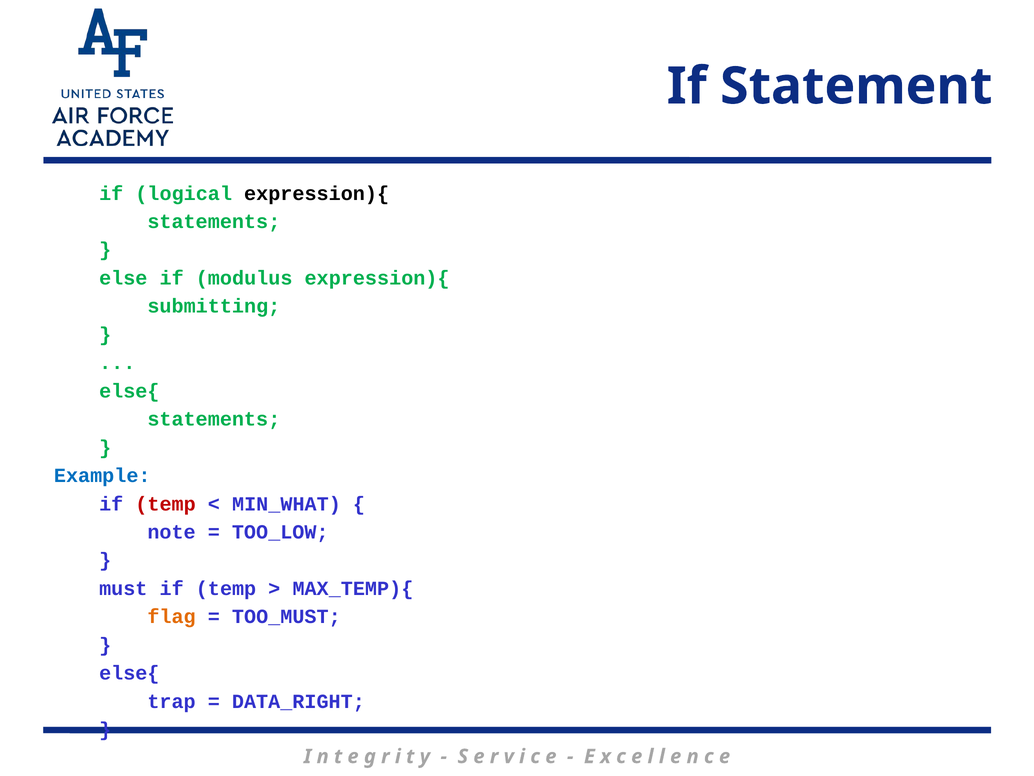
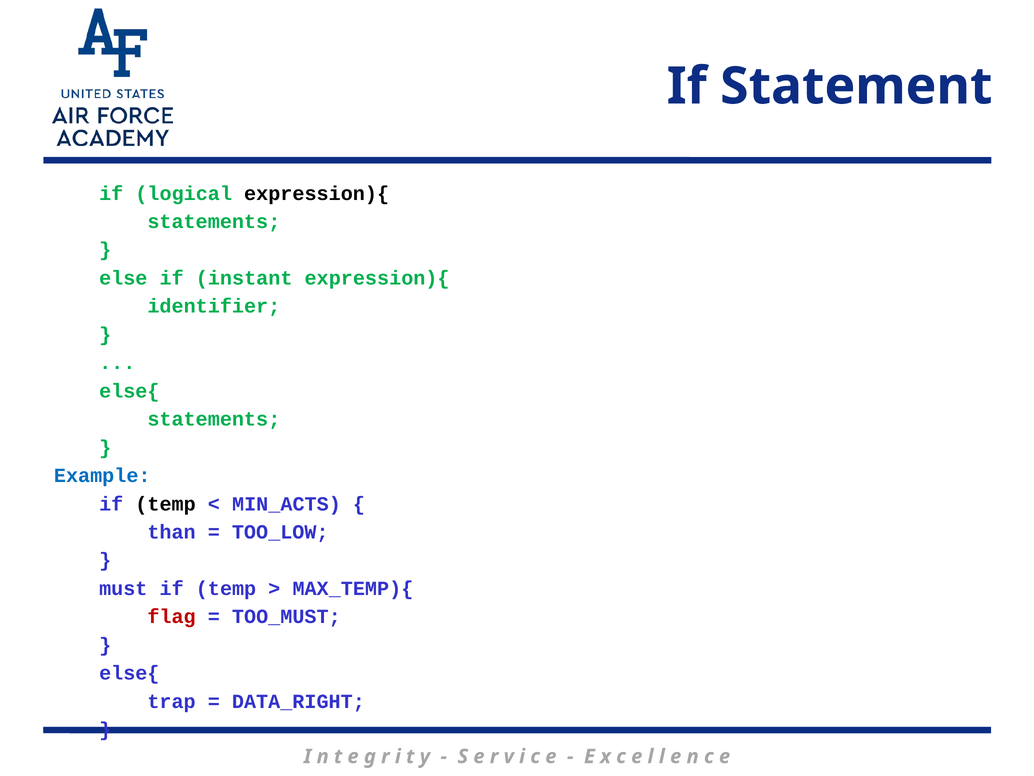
modulus: modulus -> instant
submitting: submitting -> identifier
temp at (166, 504) colour: red -> black
MIN_WHAT: MIN_WHAT -> MIN_ACTS
note: note -> than
flag colour: orange -> red
